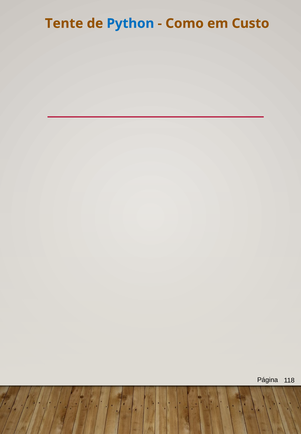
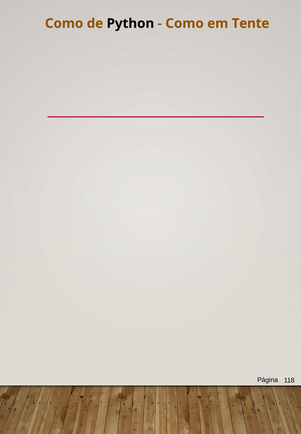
Tente at (64, 23): Tente -> Como
Python colour: blue -> black
Custo: Custo -> Tente
